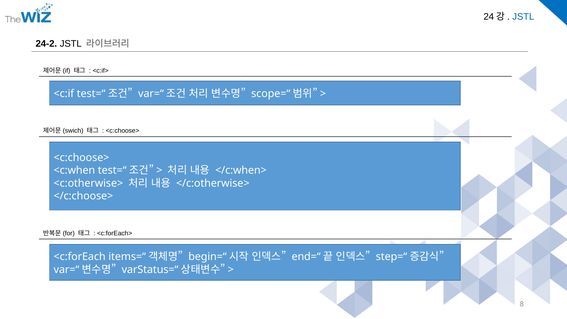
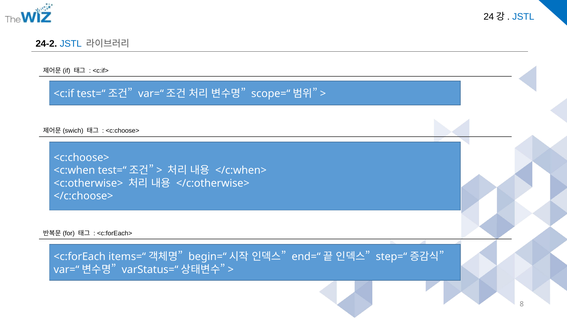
JSTL at (71, 44) colour: black -> blue
